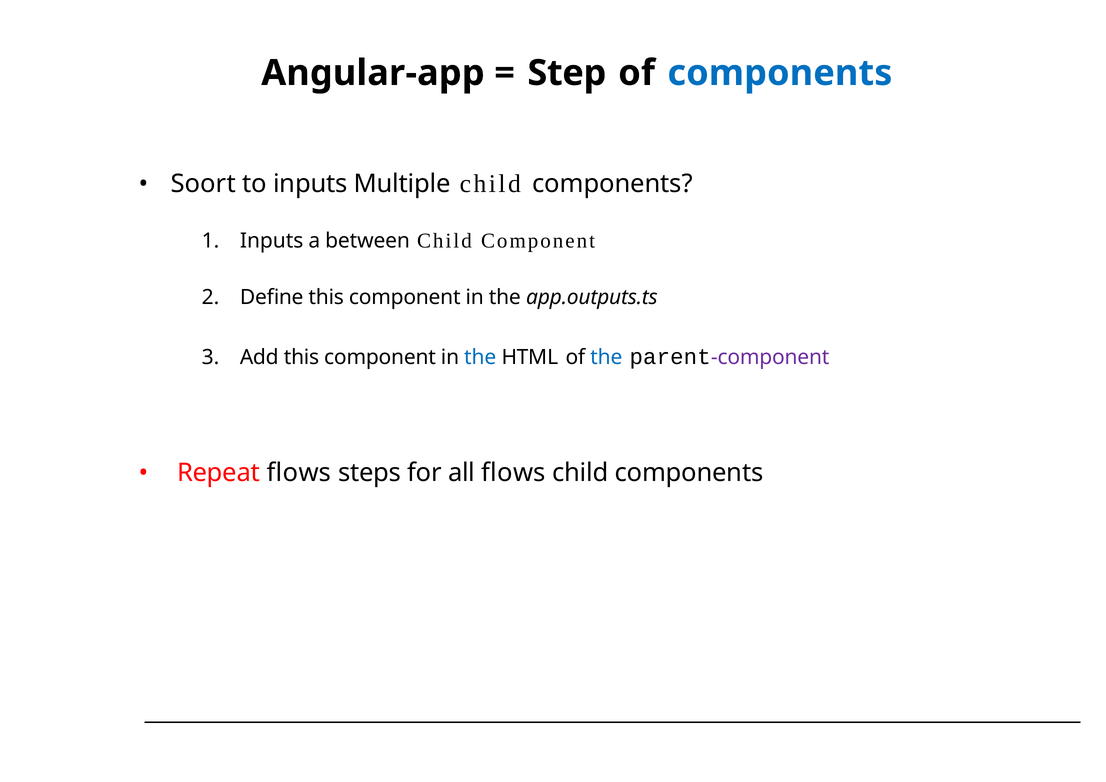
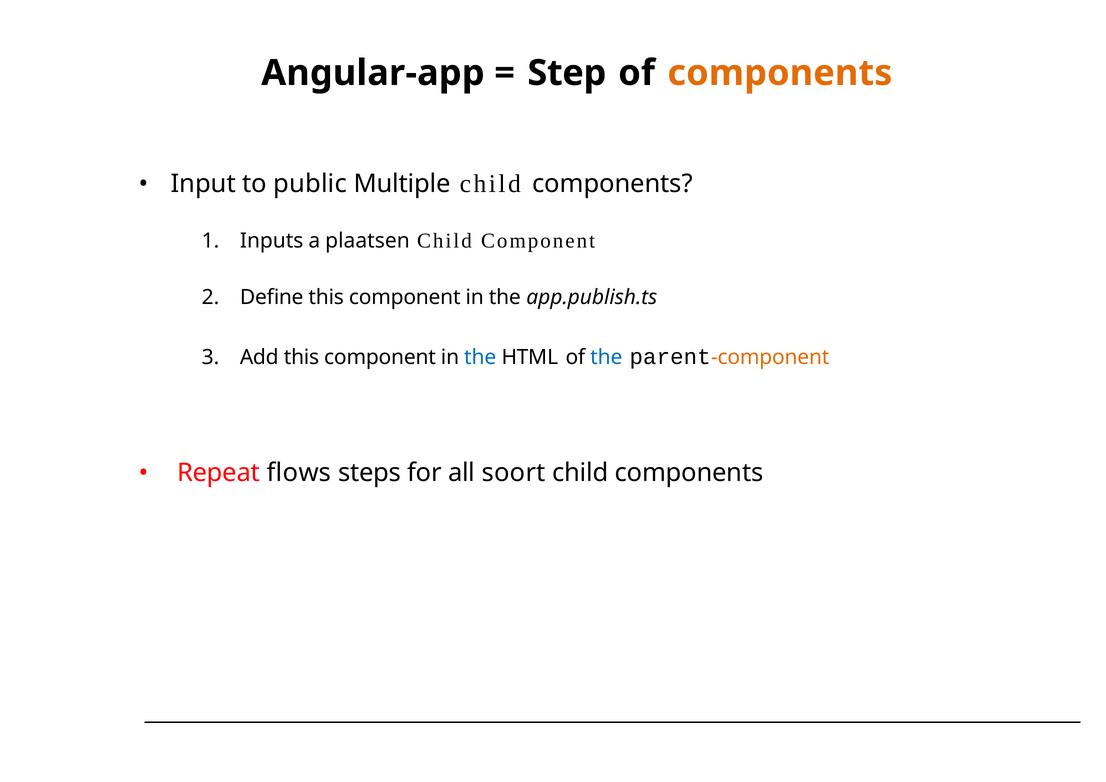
components at (780, 73) colour: blue -> orange
Soort: Soort -> Input
to inputs: inputs -> public
between: between -> plaatsen
app.outputs.ts: app.outputs.ts -> app.publish.ts
component at (770, 357) colour: purple -> orange
all flows: flows -> soort
